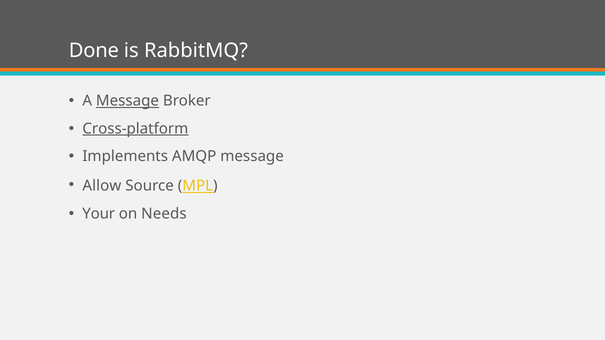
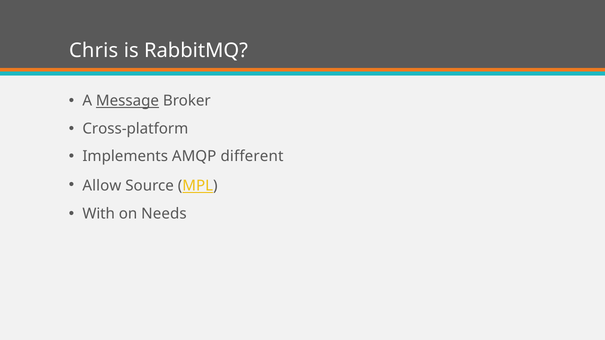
Done: Done -> Chris
Cross-platform underline: present -> none
AMQP message: message -> different
Your: Your -> With
